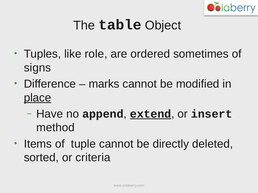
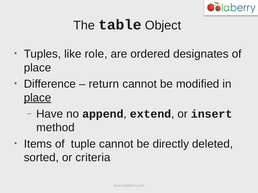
sometimes: sometimes -> designates
signs at (38, 68): signs -> place
marks: marks -> return
extend underline: present -> none
